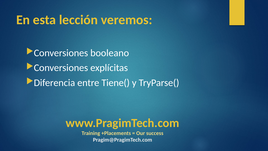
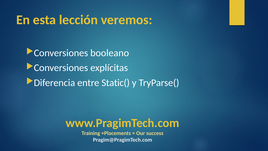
Tiene(: Tiene( -> Static(
